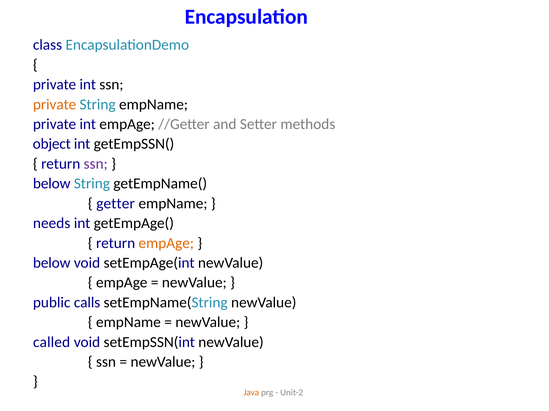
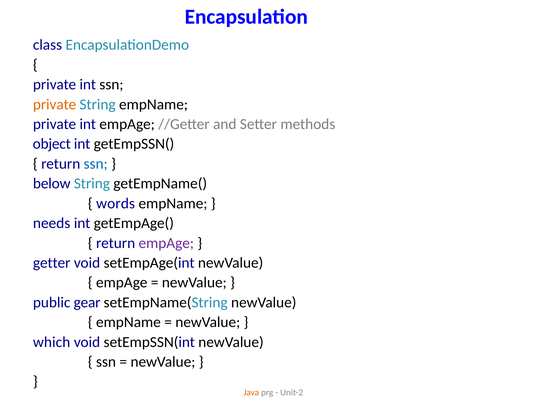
ssn at (96, 164) colour: purple -> blue
getter: getter -> words
empAge at (166, 243) colour: orange -> purple
below at (52, 263): below -> getter
calls: calls -> gear
called: called -> which
